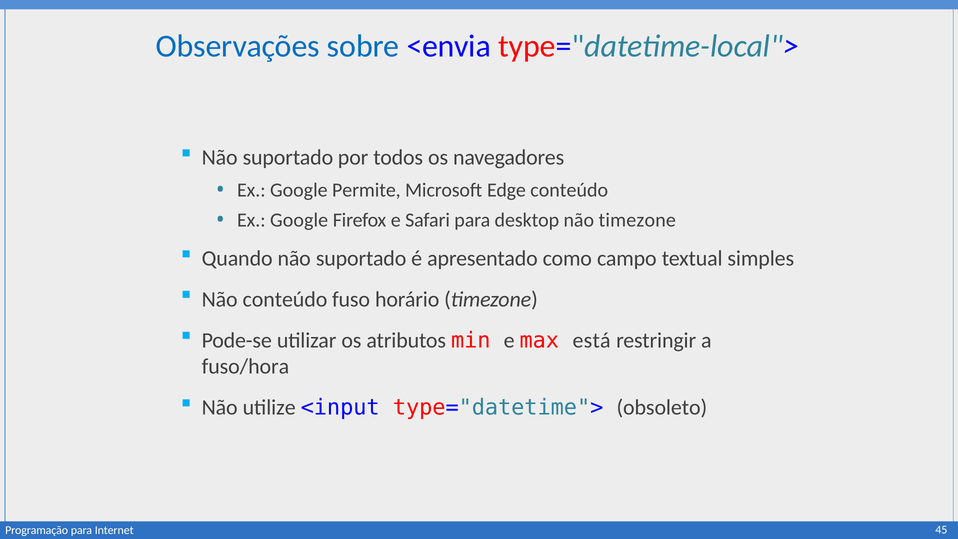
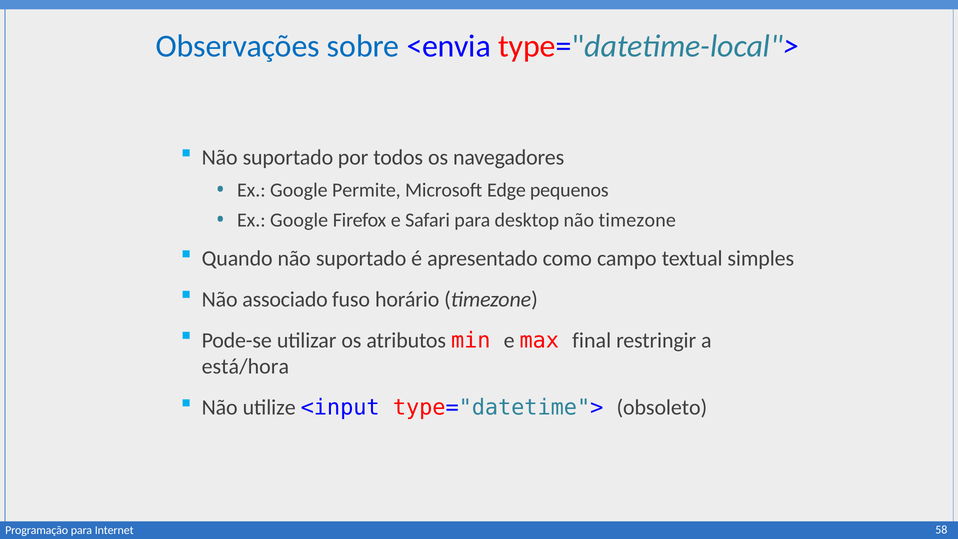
Edge conteúdo: conteúdo -> pequenos
Não conteúdo: conteúdo -> associado
está: está -> final
fuso/hora: fuso/hora -> está/hora
45: 45 -> 58
